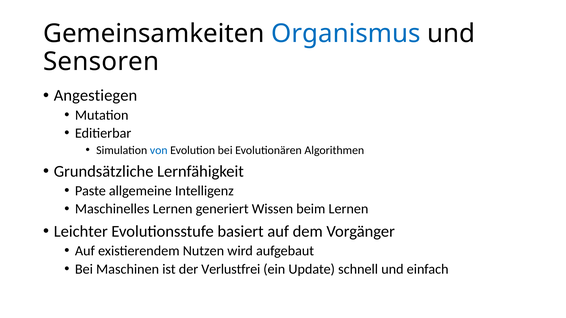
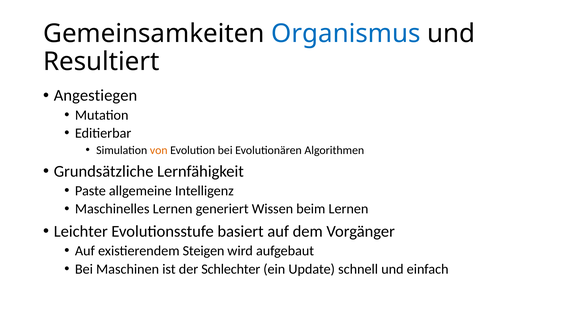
Sensoren: Sensoren -> Resultiert
von colour: blue -> orange
Nutzen: Nutzen -> Steigen
Verlustfrei: Verlustfrei -> Schlechter
